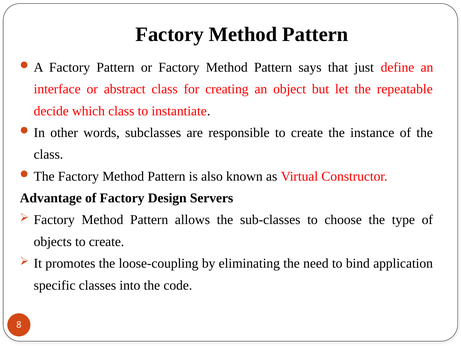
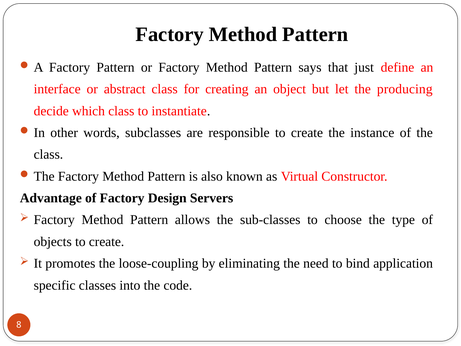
repeatable: repeatable -> producing
